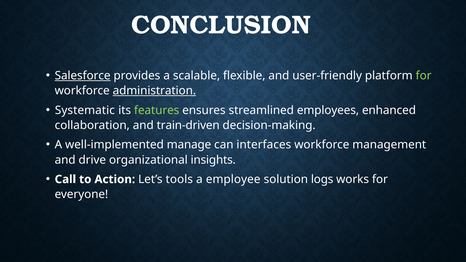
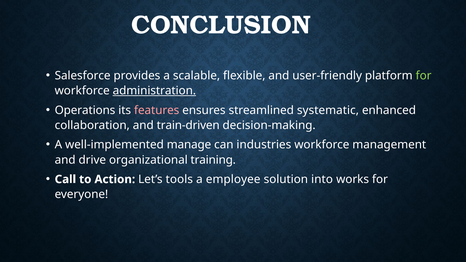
Salesforce underline: present -> none
Systematic: Systematic -> Operations
features colour: light green -> pink
employees: employees -> systematic
interfaces: interfaces -> industries
insights: insights -> training
logs: logs -> into
